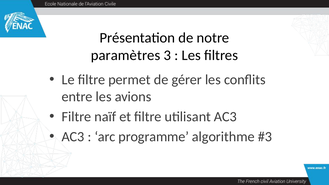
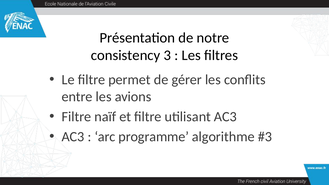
paramètres: paramètres -> consistency
